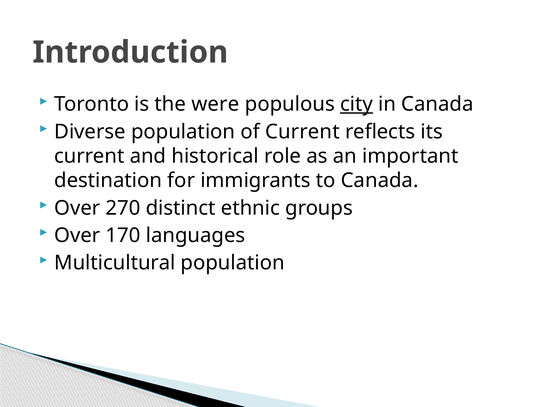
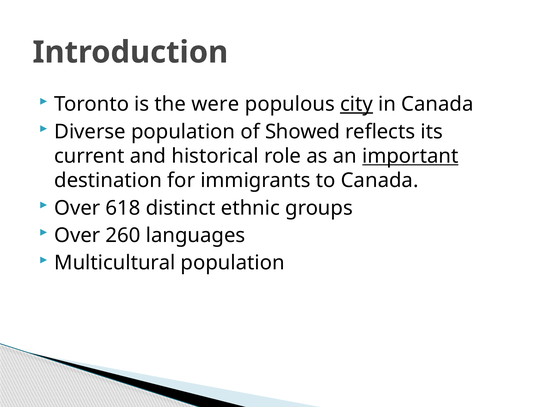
of Current: Current -> Showed
important underline: none -> present
270: 270 -> 618
170: 170 -> 260
